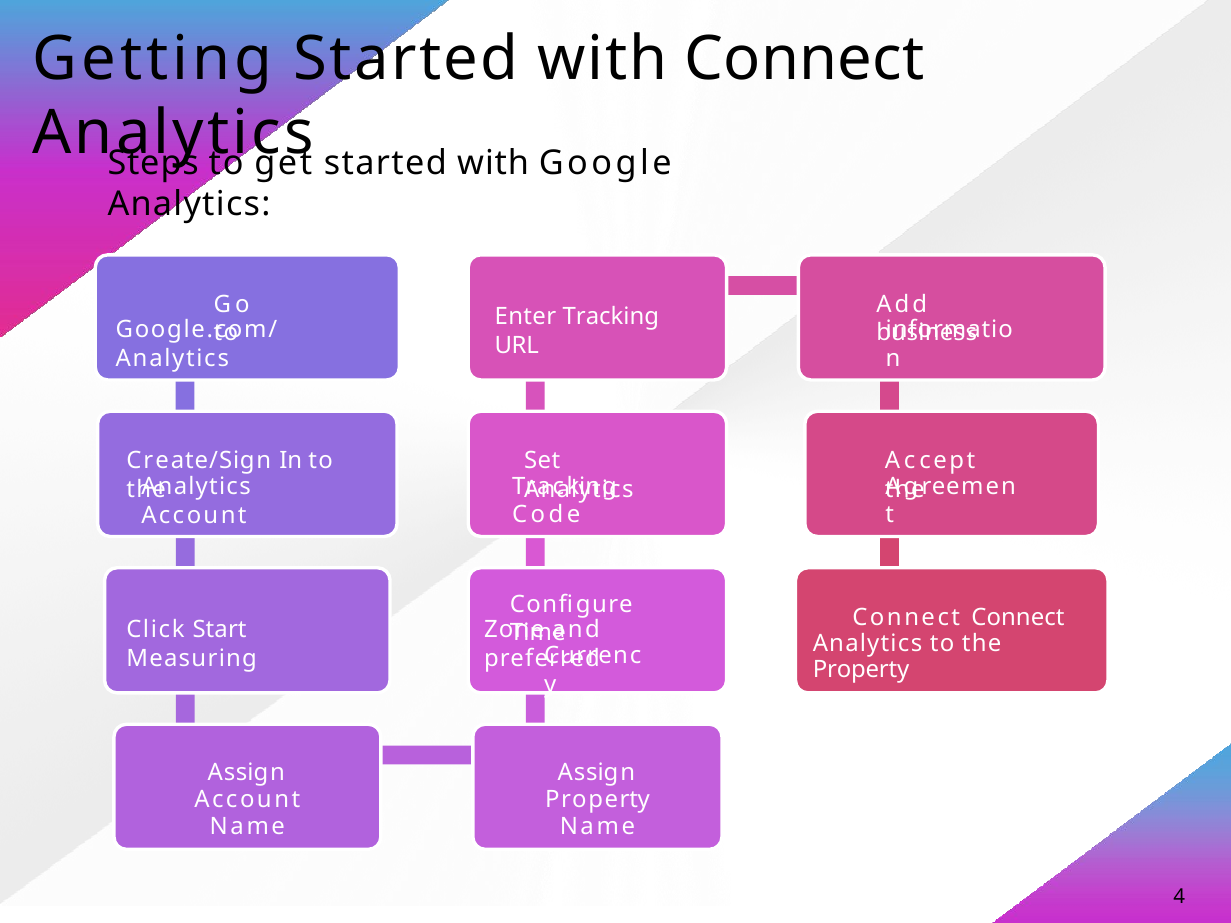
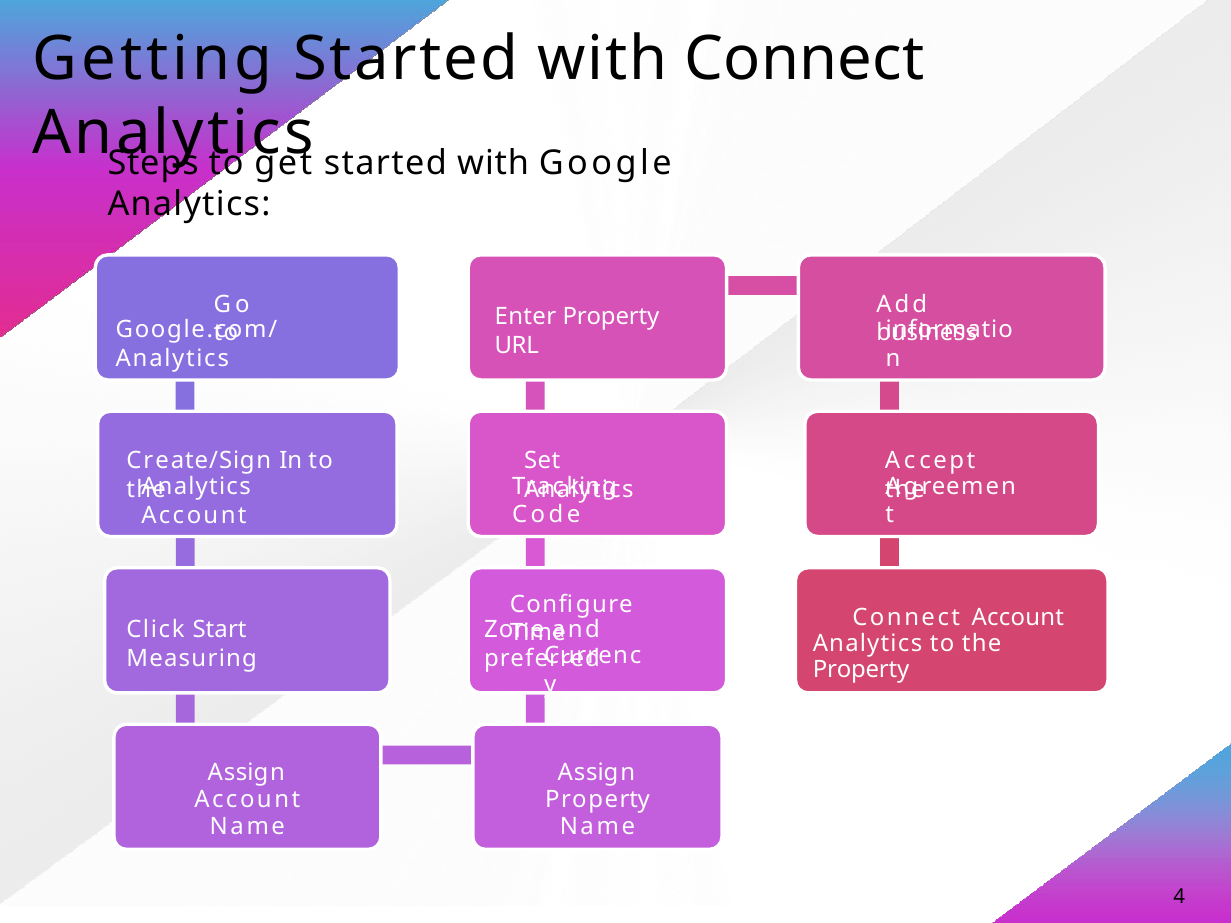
Enter Tracking: Tracking -> Property
Connect Connect: Connect -> Account
